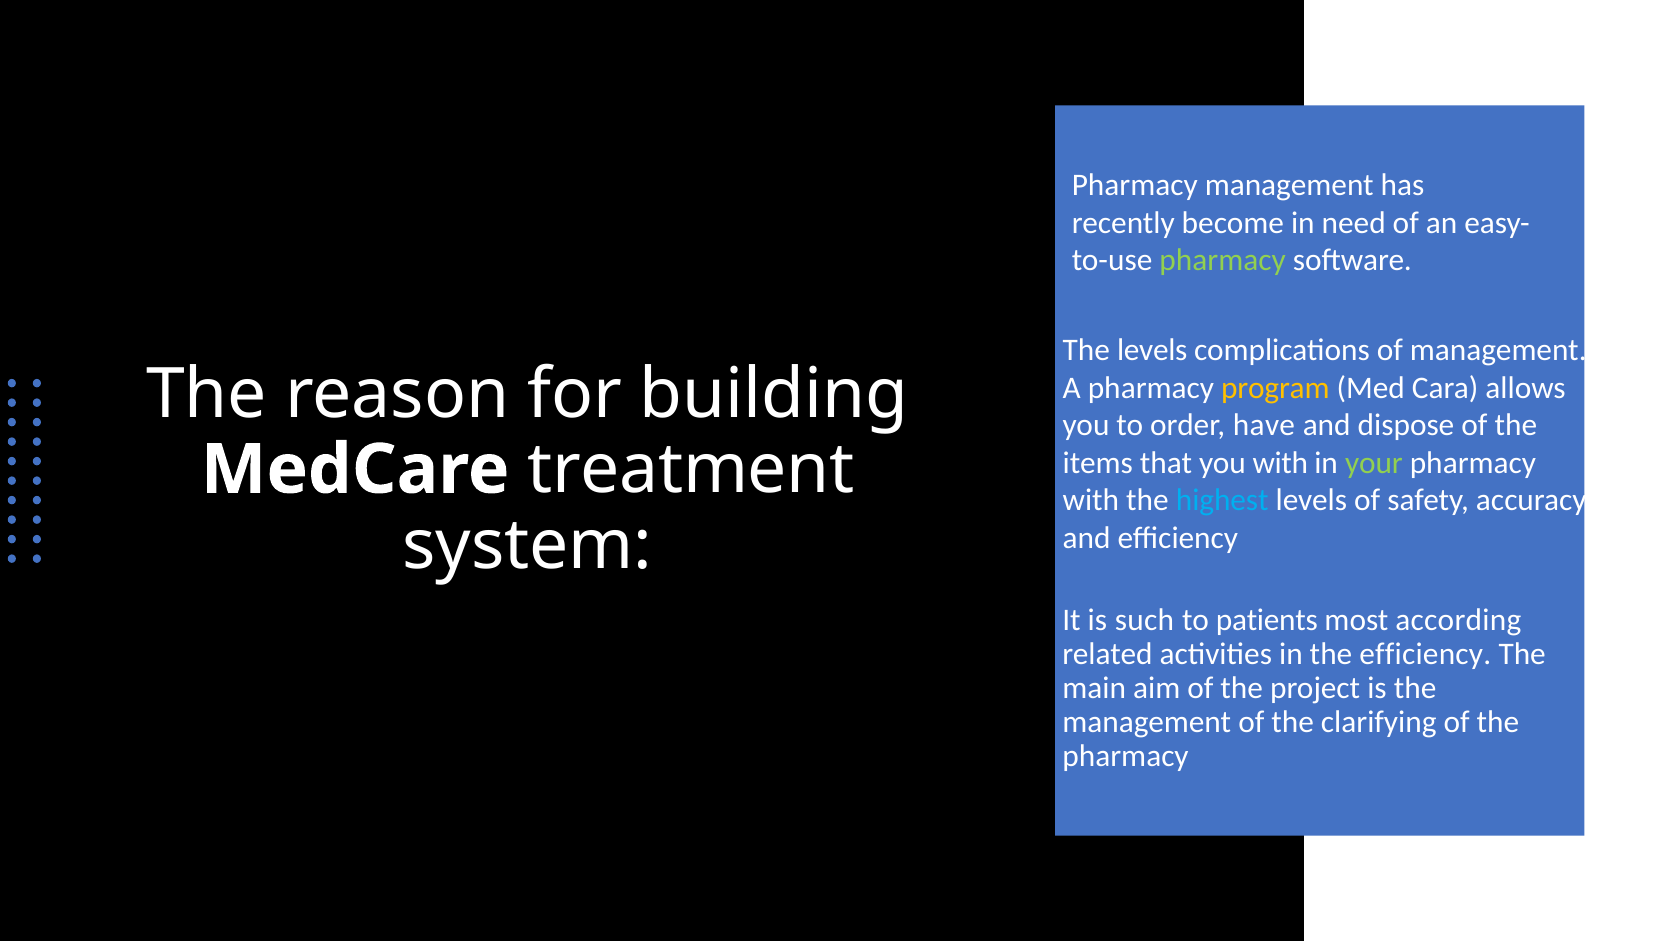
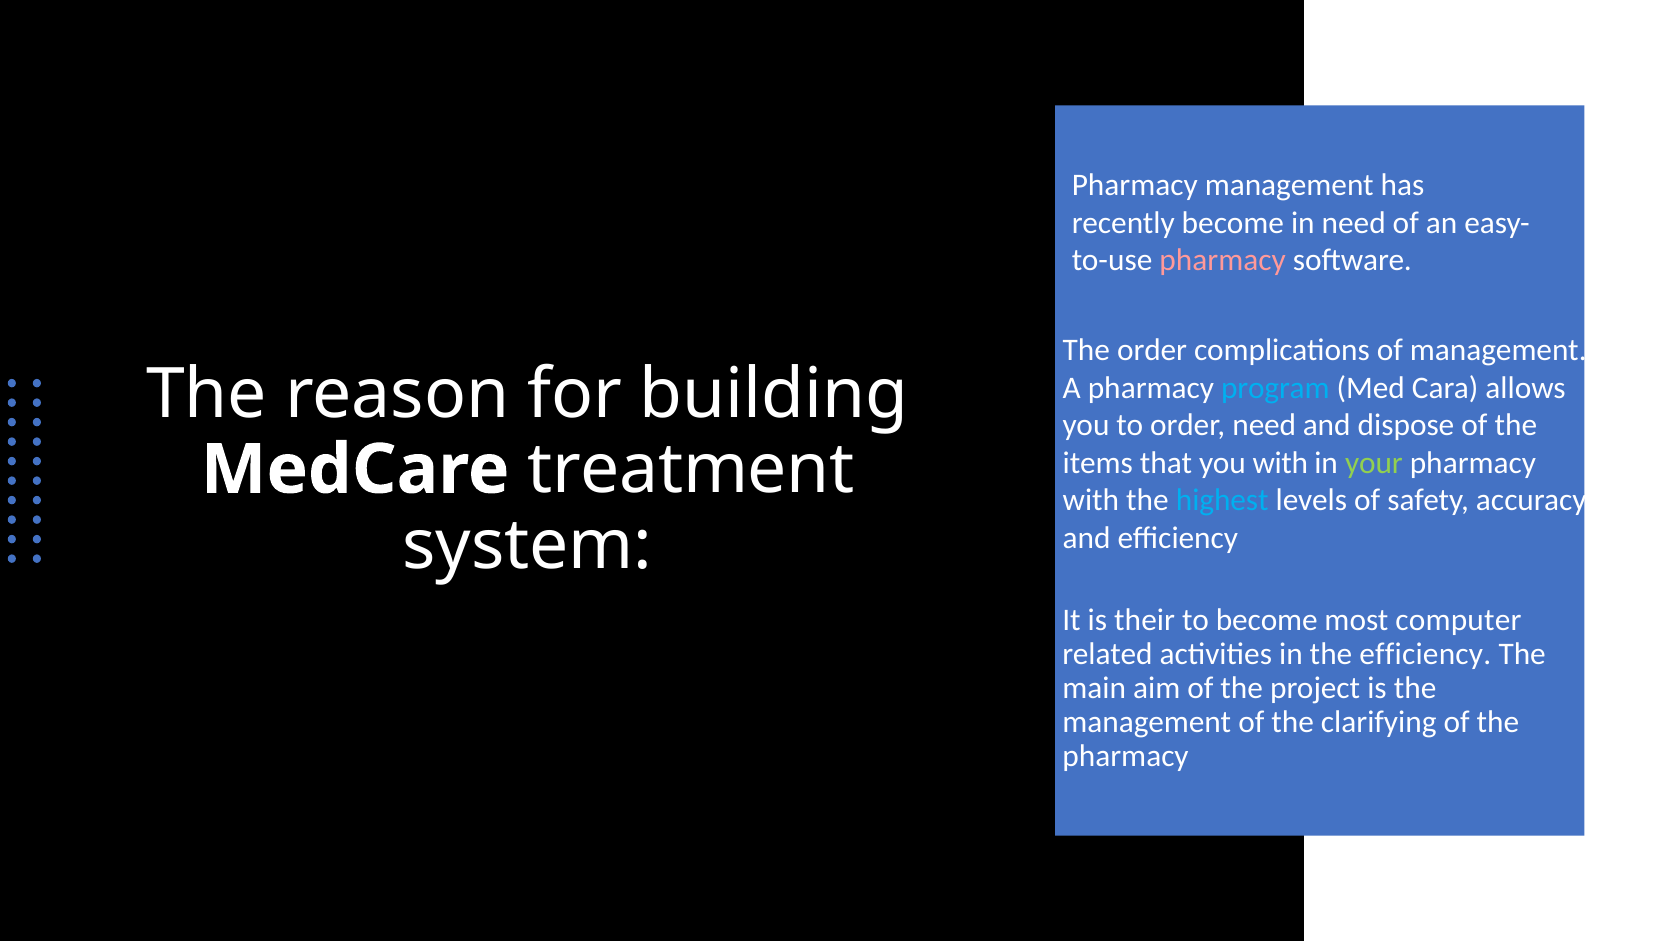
pharmacy at (1223, 260) colour: light green -> pink
The levels: levels -> order
program colour: yellow -> light blue
order have: have -> need
such: such -> their
to patients: patients -> become
according: according -> computer
